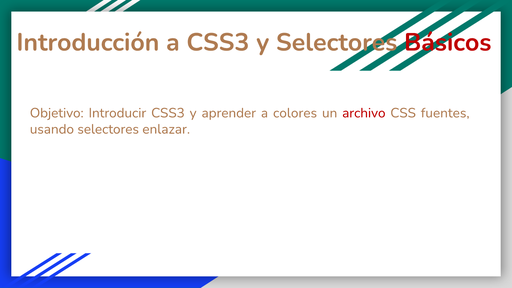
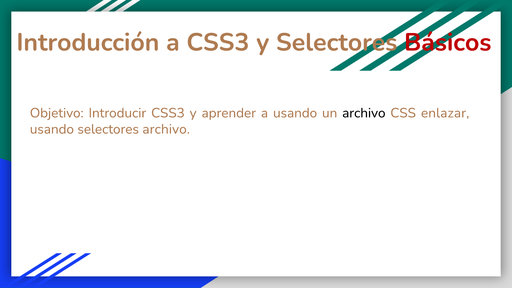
a colores: colores -> usando
archivo at (364, 113) colour: red -> black
fuentes: fuentes -> enlazar
selectores enlazar: enlazar -> archivo
